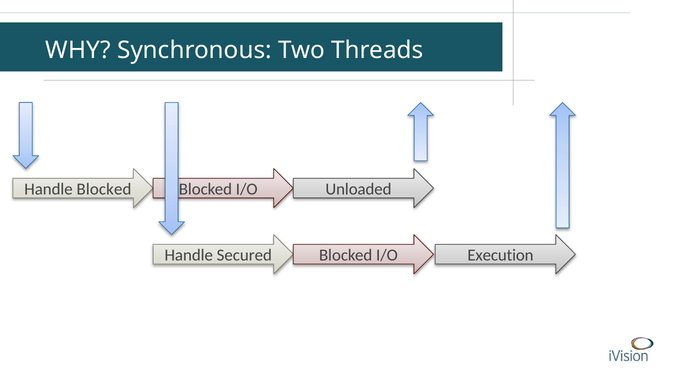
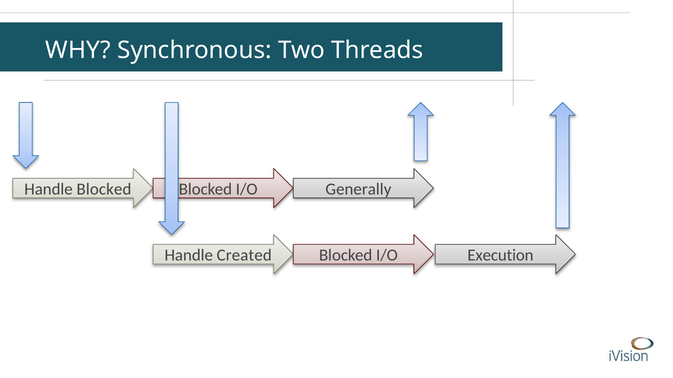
Unloaded: Unloaded -> Generally
Secured: Secured -> Created
